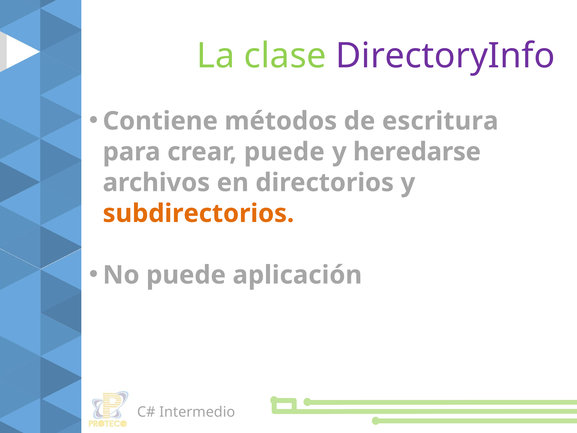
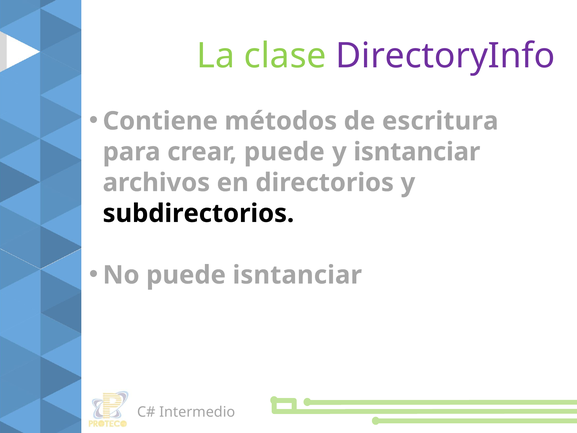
y heredarse: heredarse -> isntanciar
subdirectorios colour: orange -> black
puede aplicación: aplicación -> isntanciar
